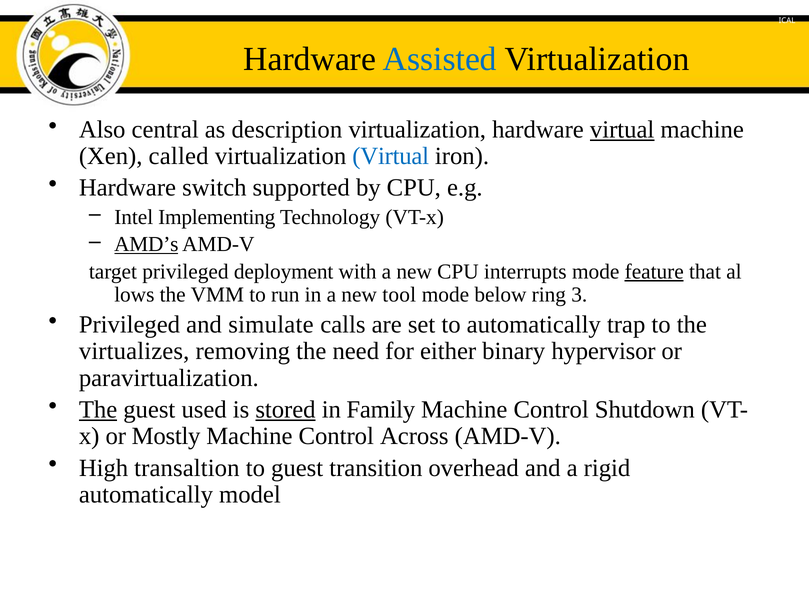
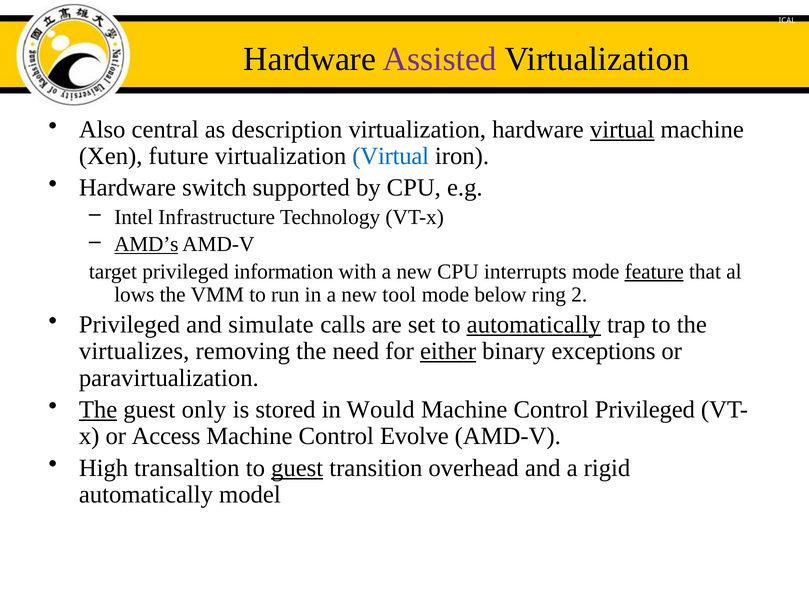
Assisted colour: blue -> purple
called: called -> future
Implementing: Implementing -> Infrastructure
deployment: deployment -> information
3: 3 -> 2
automatically at (534, 324) underline: none -> present
either underline: none -> present
hypervisor: hypervisor -> exceptions
used: used -> only
stored underline: present -> none
Family: Family -> Would
Control Shutdown: Shutdown -> Privileged
Mostly: Mostly -> Access
Across: Across -> Evolve
guest at (297, 468) underline: none -> present
